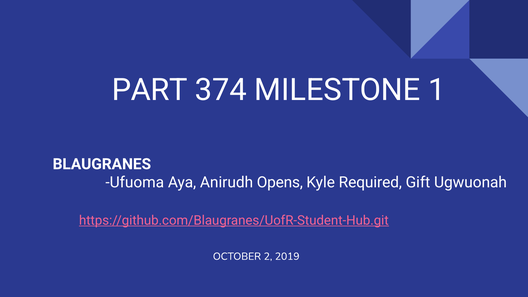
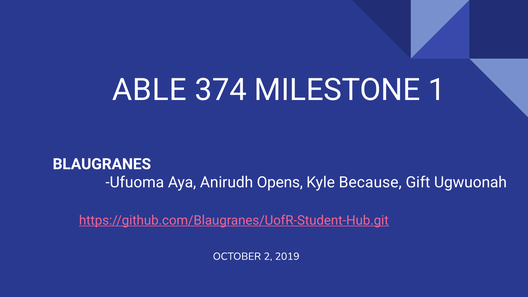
PART: PART -> ABLE
Required: Required -> Because
